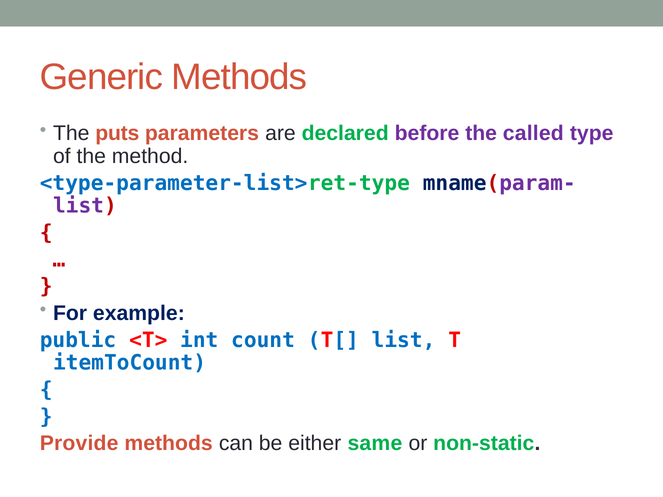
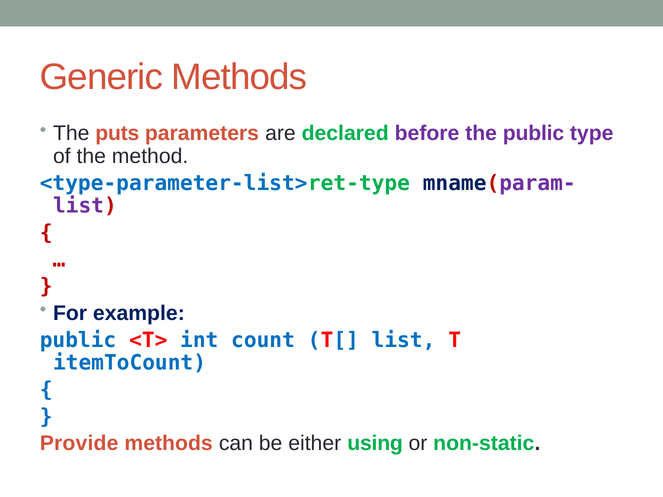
the called: called -> public
same: same -> using
